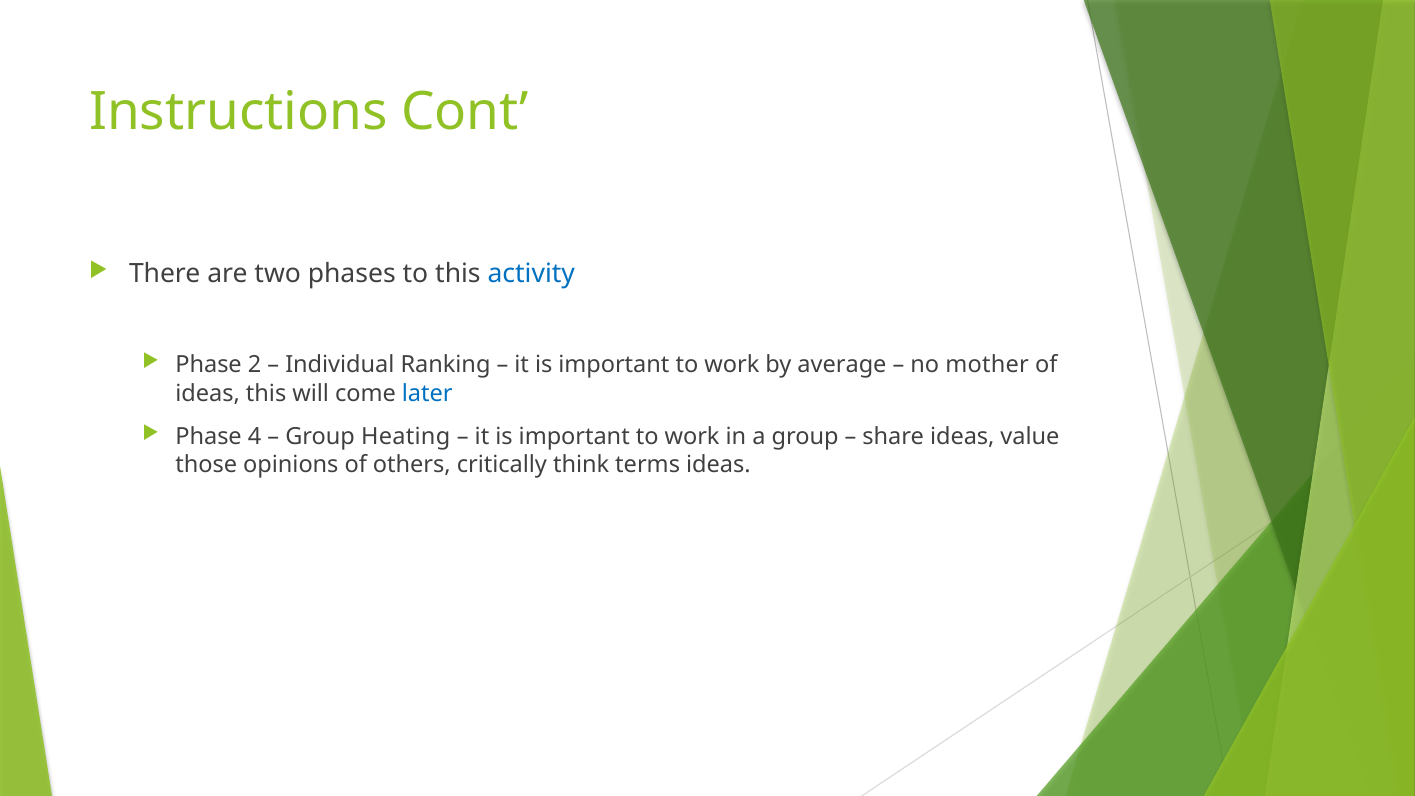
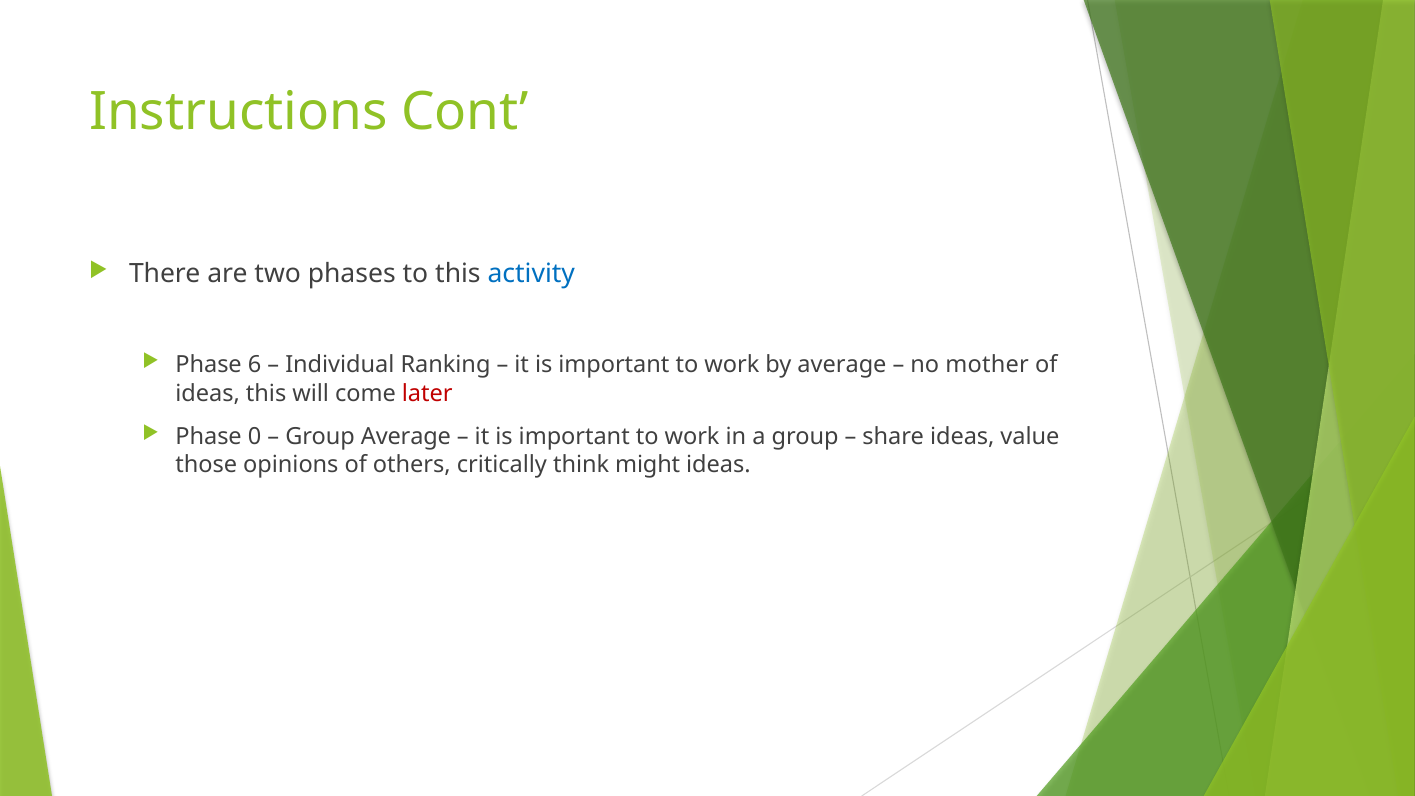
2: 2 -> 6
later colour: blue -> red
4: 4 -> 0
Group Heating: Heating -> Average
terms: terms -> might
